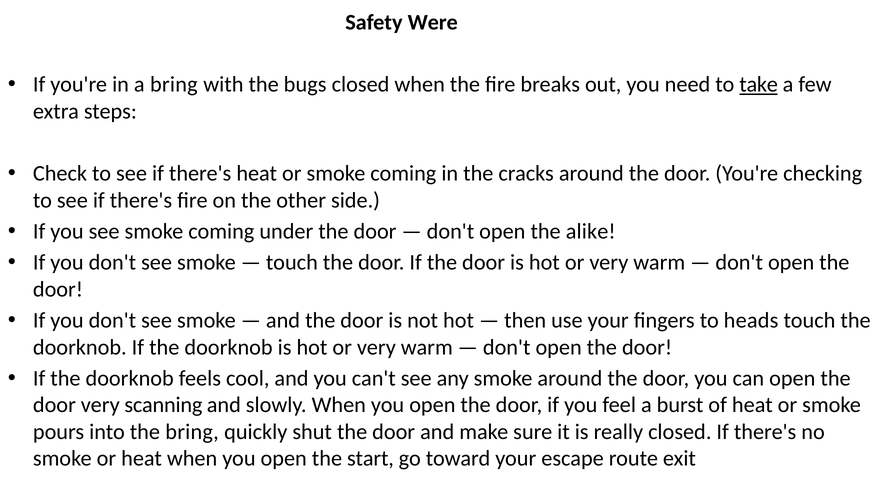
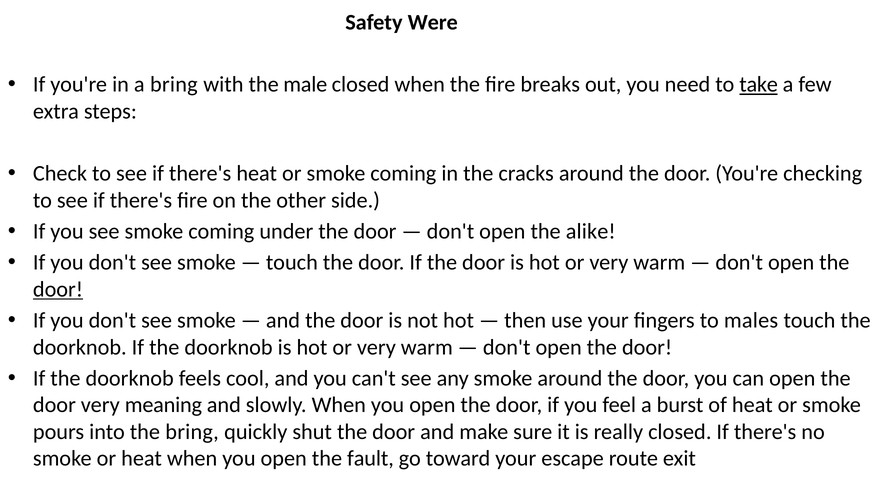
bugs: bugs -> male
door at (58, 289) underline: none -> present
heads: heads -> males
scanning: scanning -> meaning
start: start -> fault
